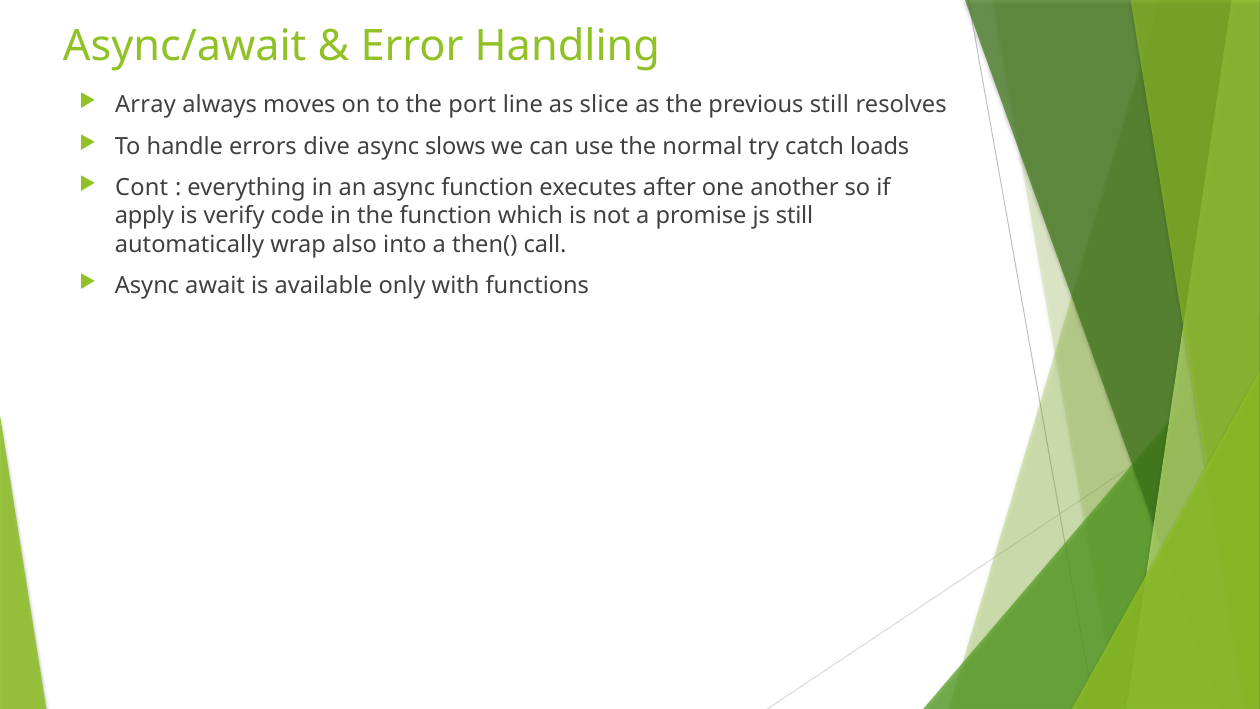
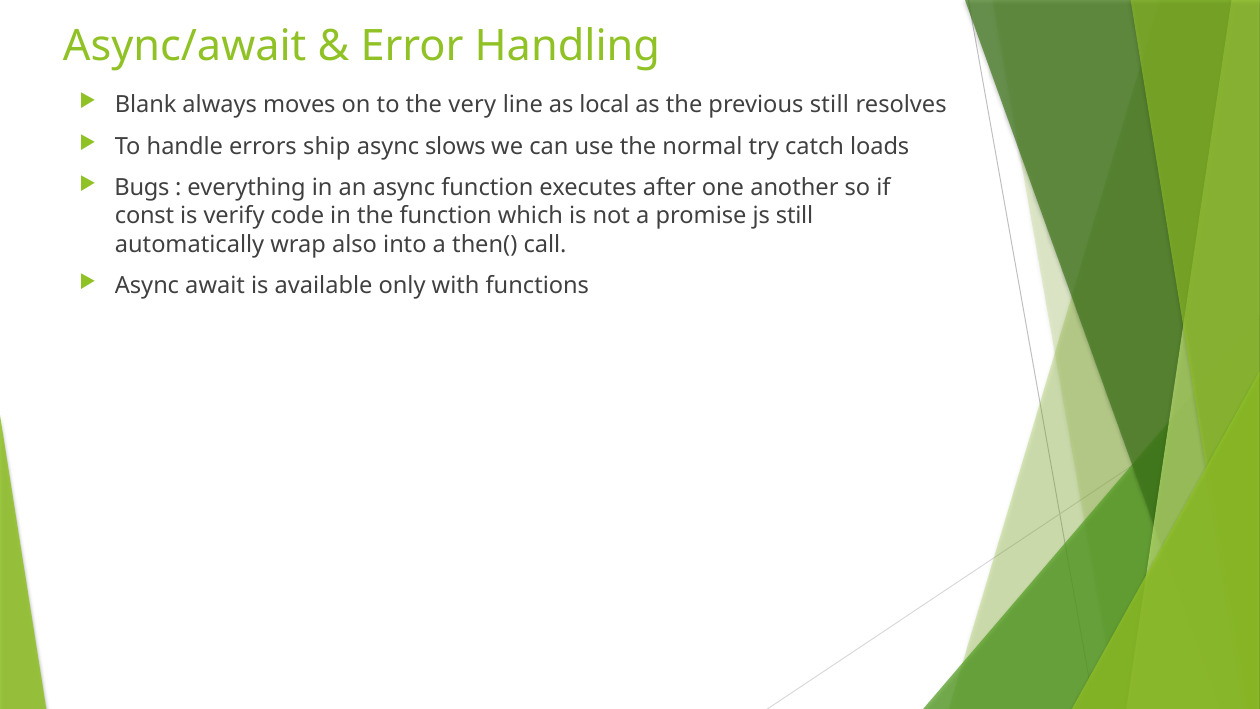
Array: Array -> Blank
port: port -> very
slice: slice -> local
dive: dive -> ship
Cont: Cont -> Bugs
apply: apply -> const
